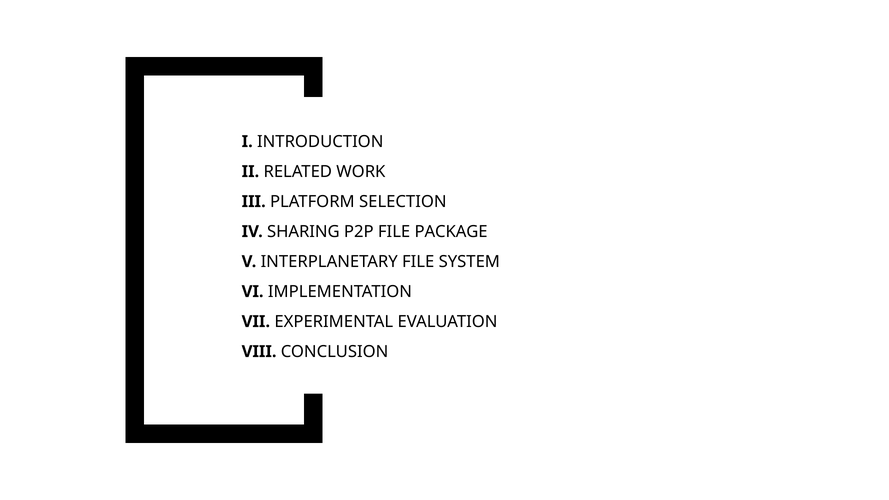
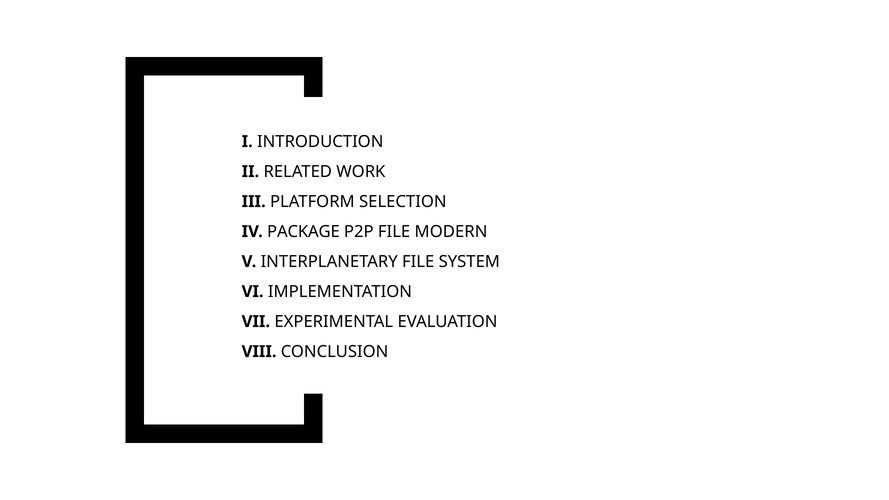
SHARING: SHARING -> PACKAGE
PACKAGE: PACKAGE -> MODERN
